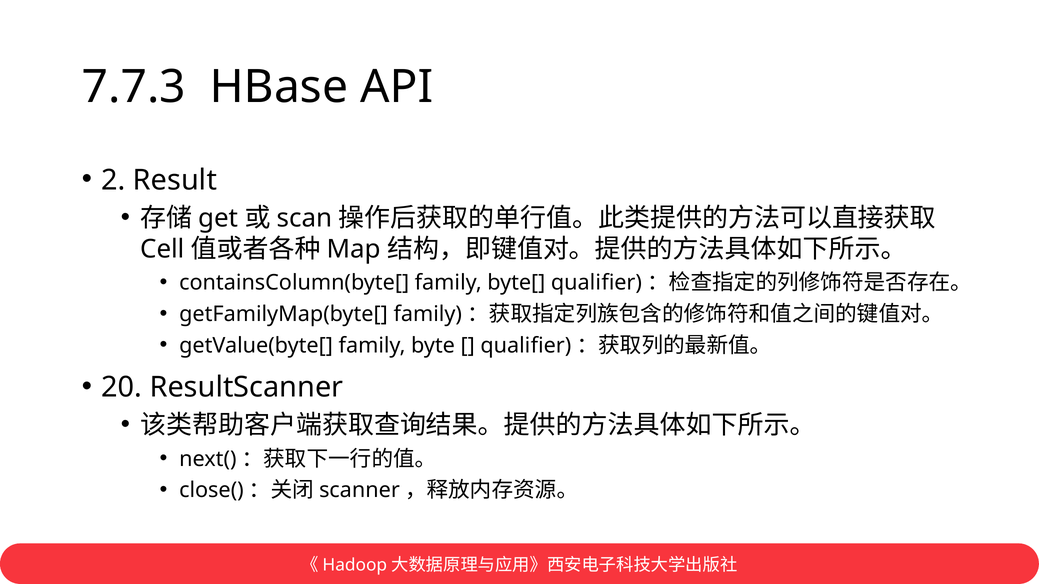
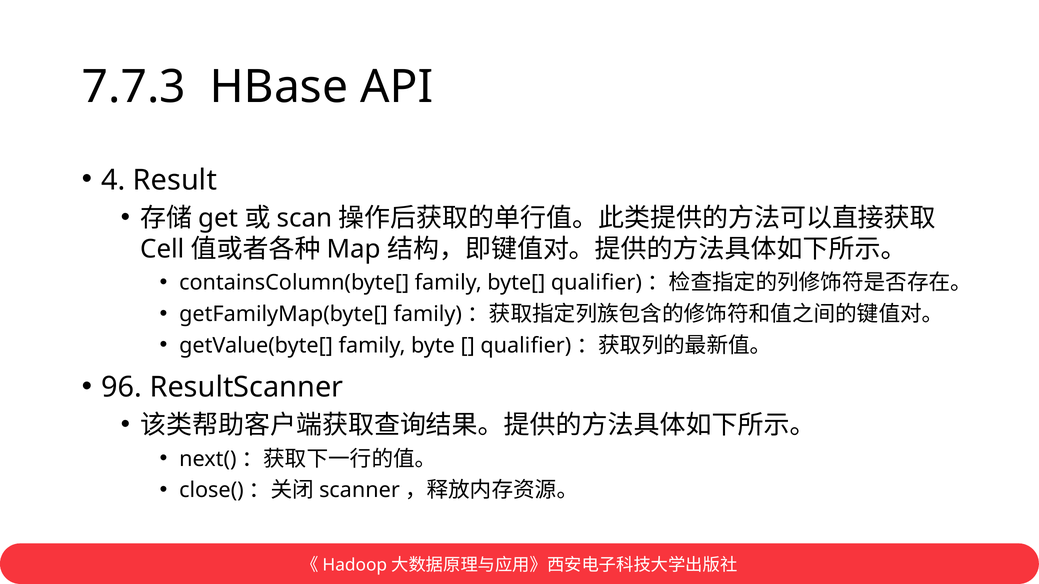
2: 2 -> 4
20: 20 -> 96
